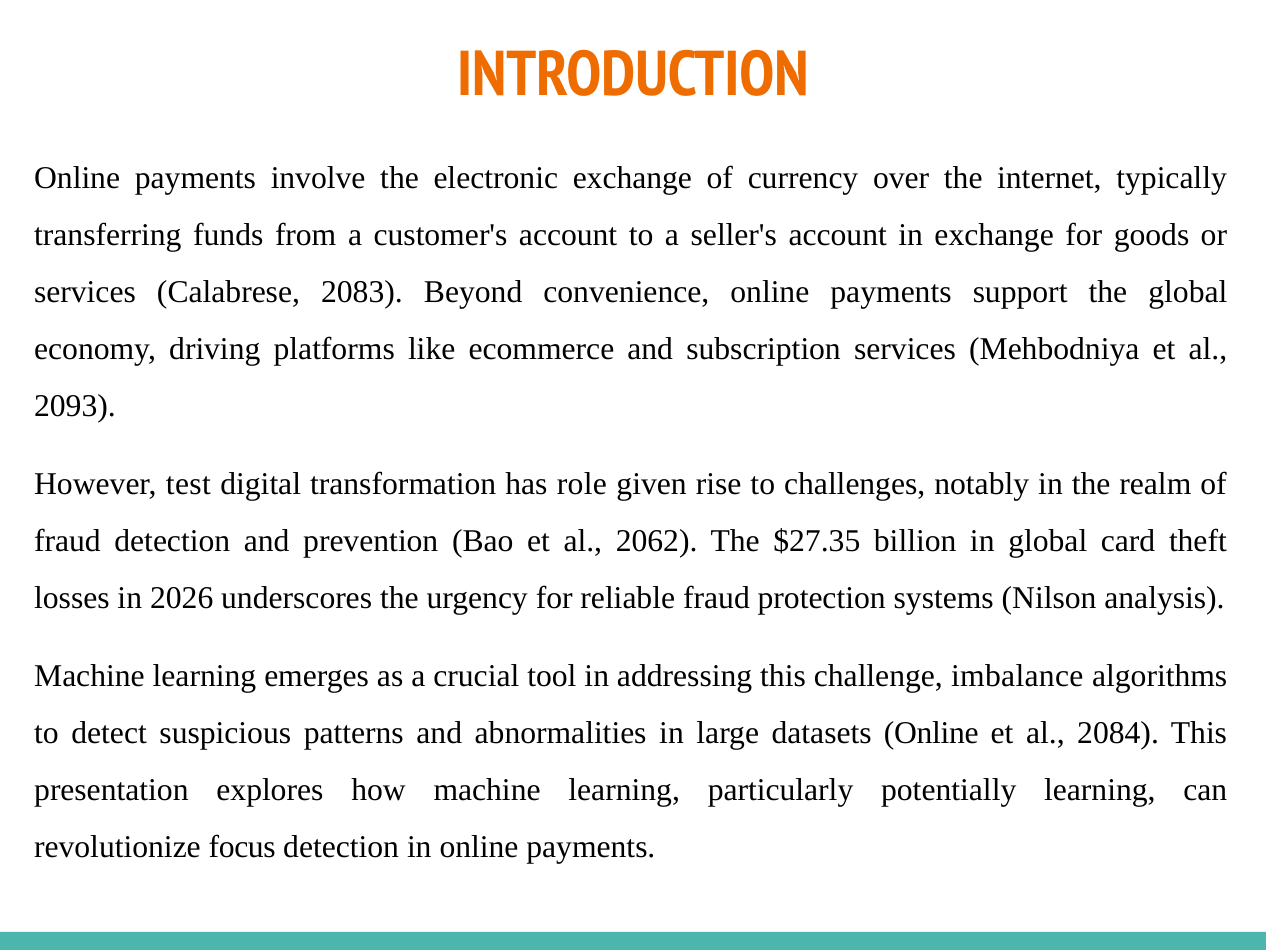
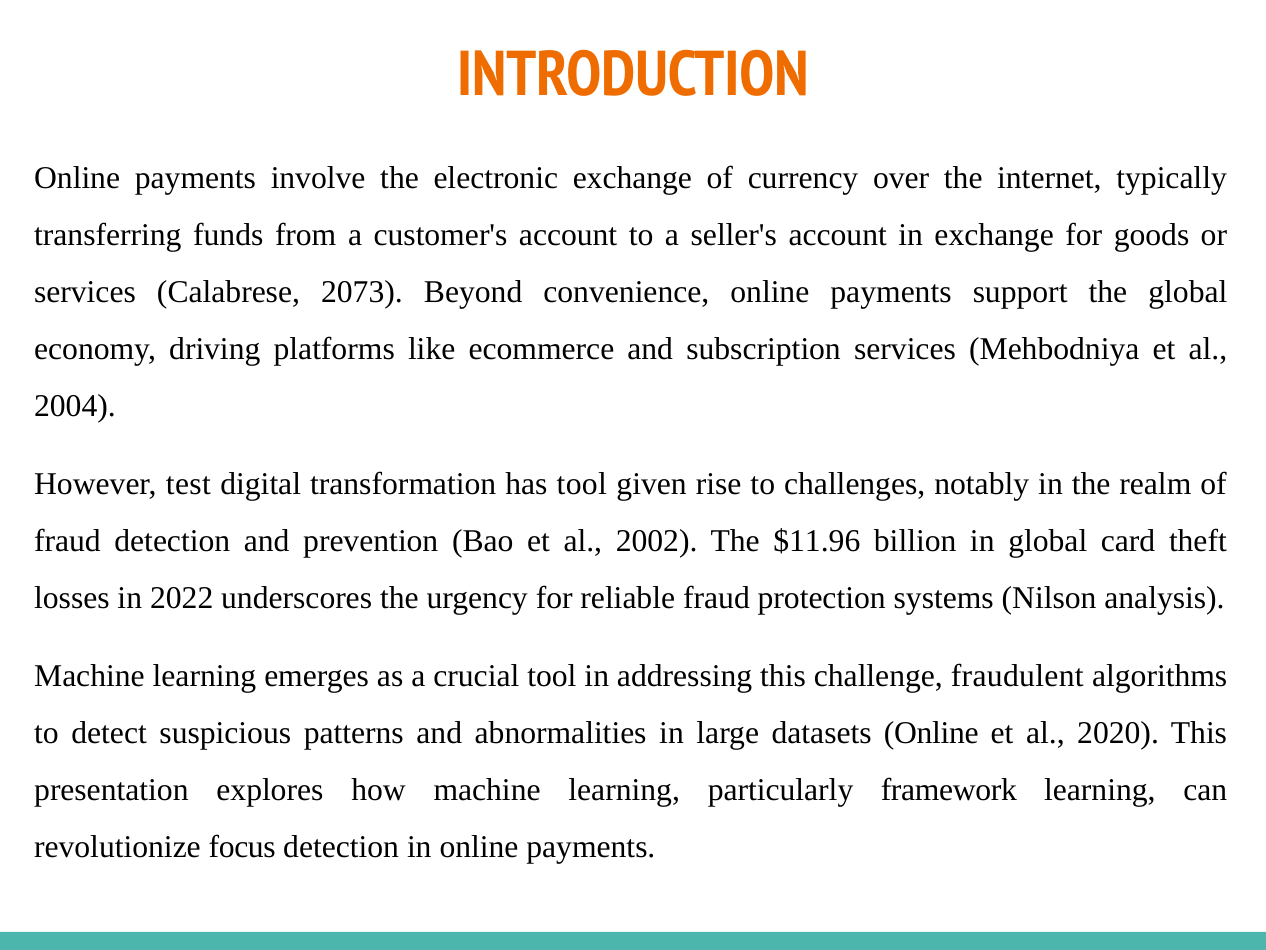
2083: 2083 -> 2073
2093: 2093 -> 2004
has role: role -> tool
2062: 2062 -> 2002
$27.35: $27.35 -> $11.96
2026: 2026 -> 2022
imbalance: imbalance -> fraudulent
2084: 2084 -> 2020
potentially: potentially -> framework
